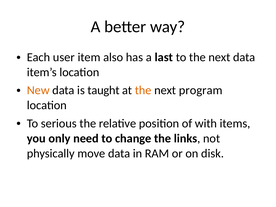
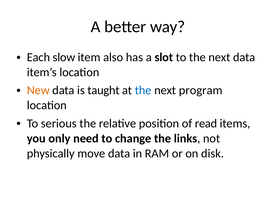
user: user -> slow
last: last -> slot
the at (143, 90) colour: orange -> blue
with: with -> read
